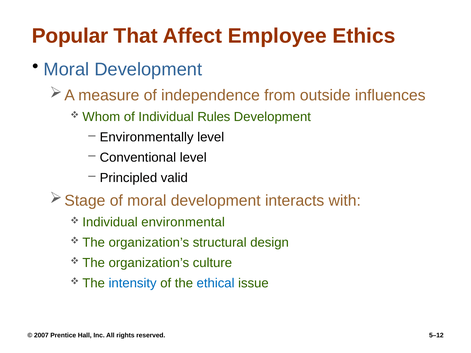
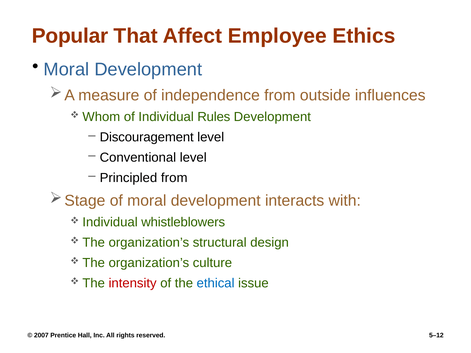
Environmentally: Environmentally -> Discouragement
Principled valid: valid -> from
environmental: environmental -> whistleblowers
intensity colour: blue -> red
